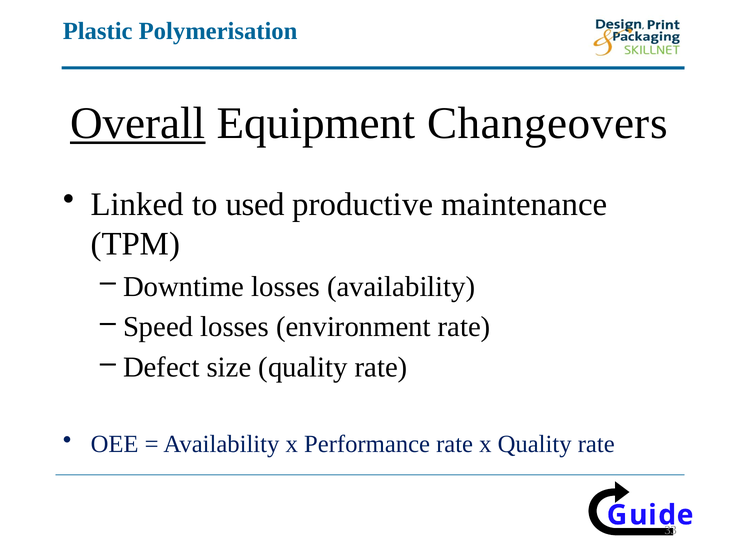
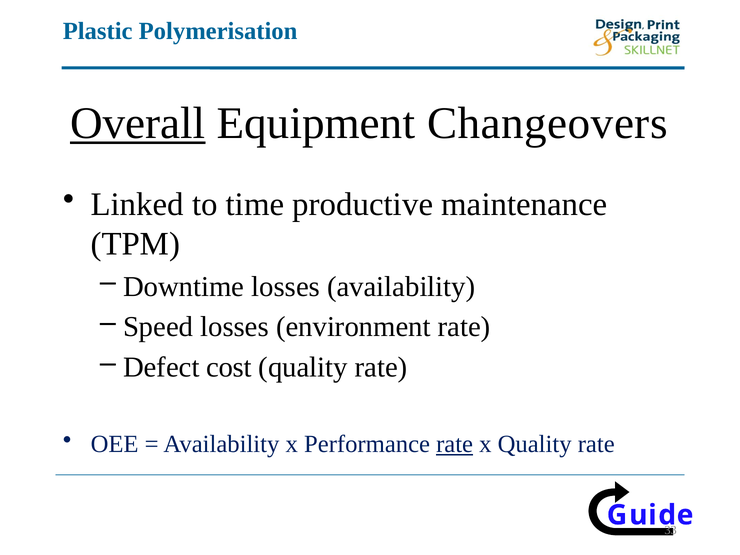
used: used -> time
size: size -> cost
rate at (455, 444) underline: none -> present
